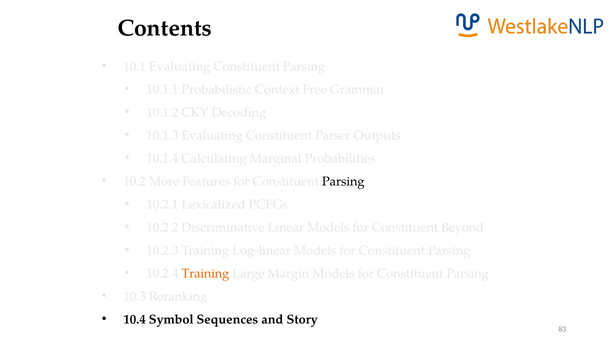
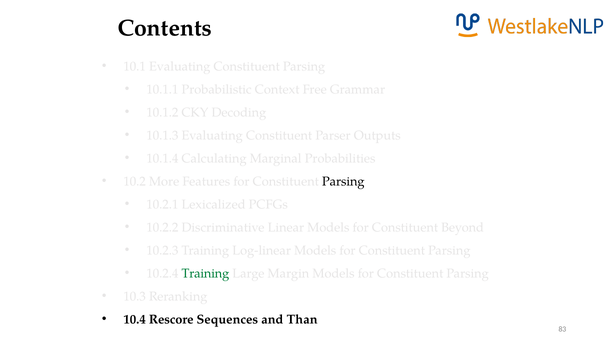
Training at (205, 273) colour: orange -> green
Symbol: Symbol -> Rescore
Story: Story -> Than
